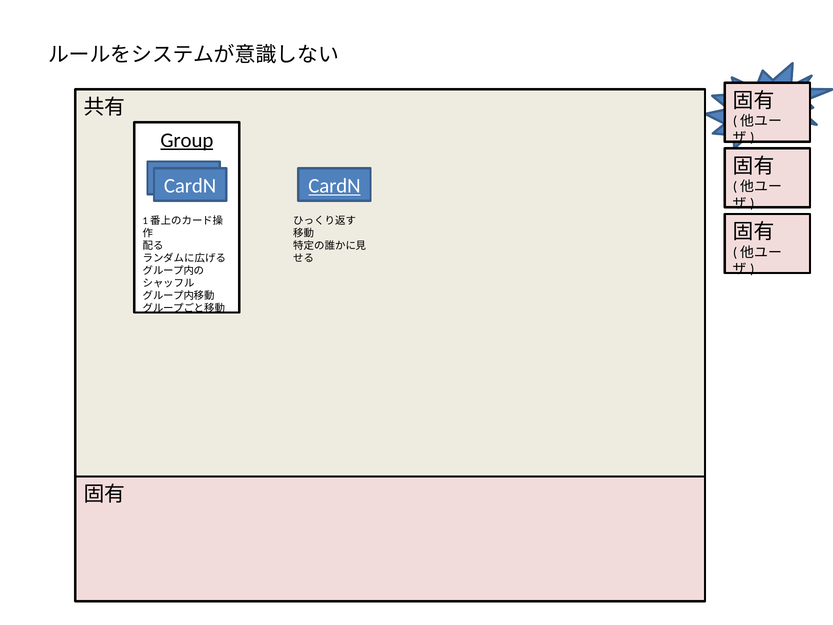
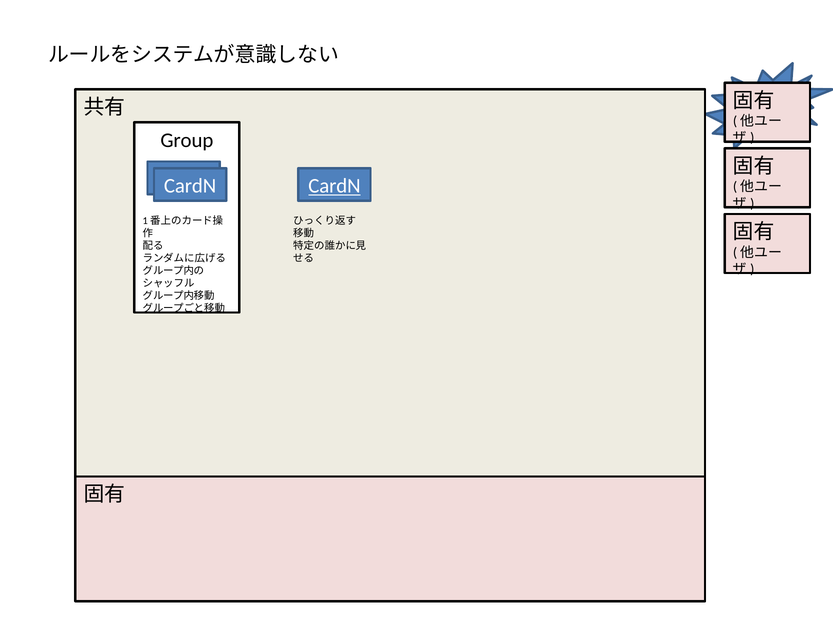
Group underline: present -> none
